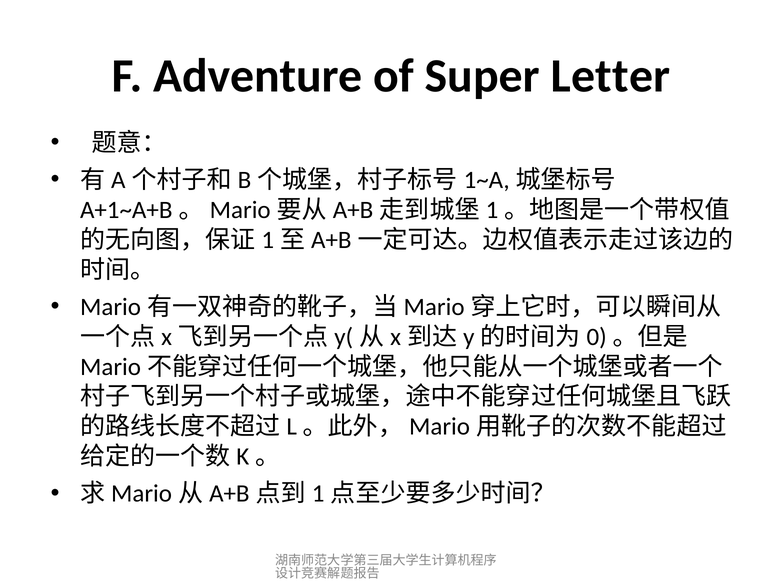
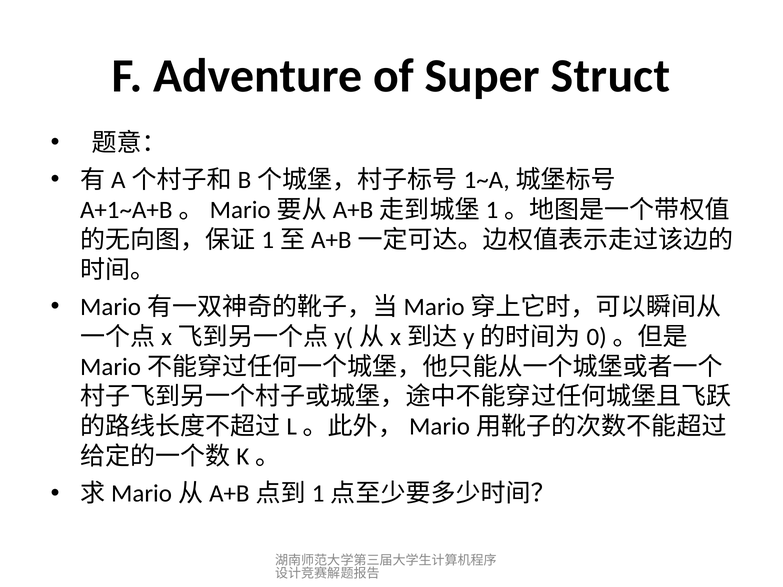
Letter: Letter -> Struct
